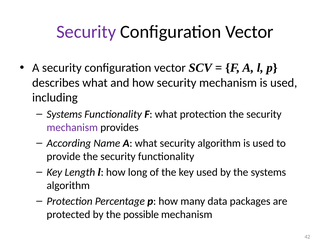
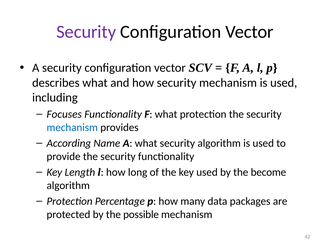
Systems at (64, 114): Systems -> Focuses
mechanism at (72, 127) colour: purple -> blue
the systems: systems -> become
